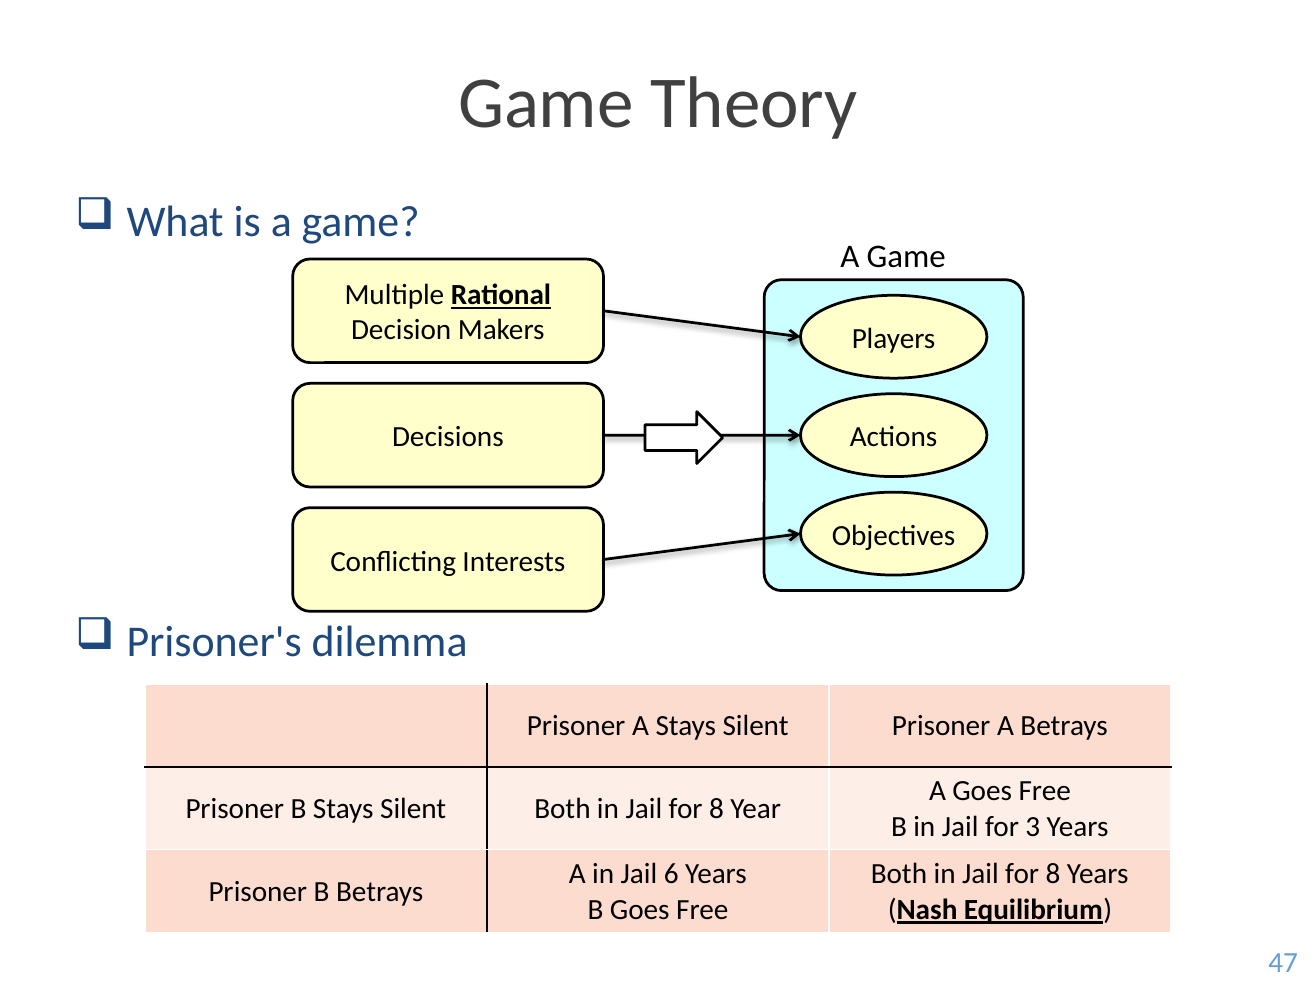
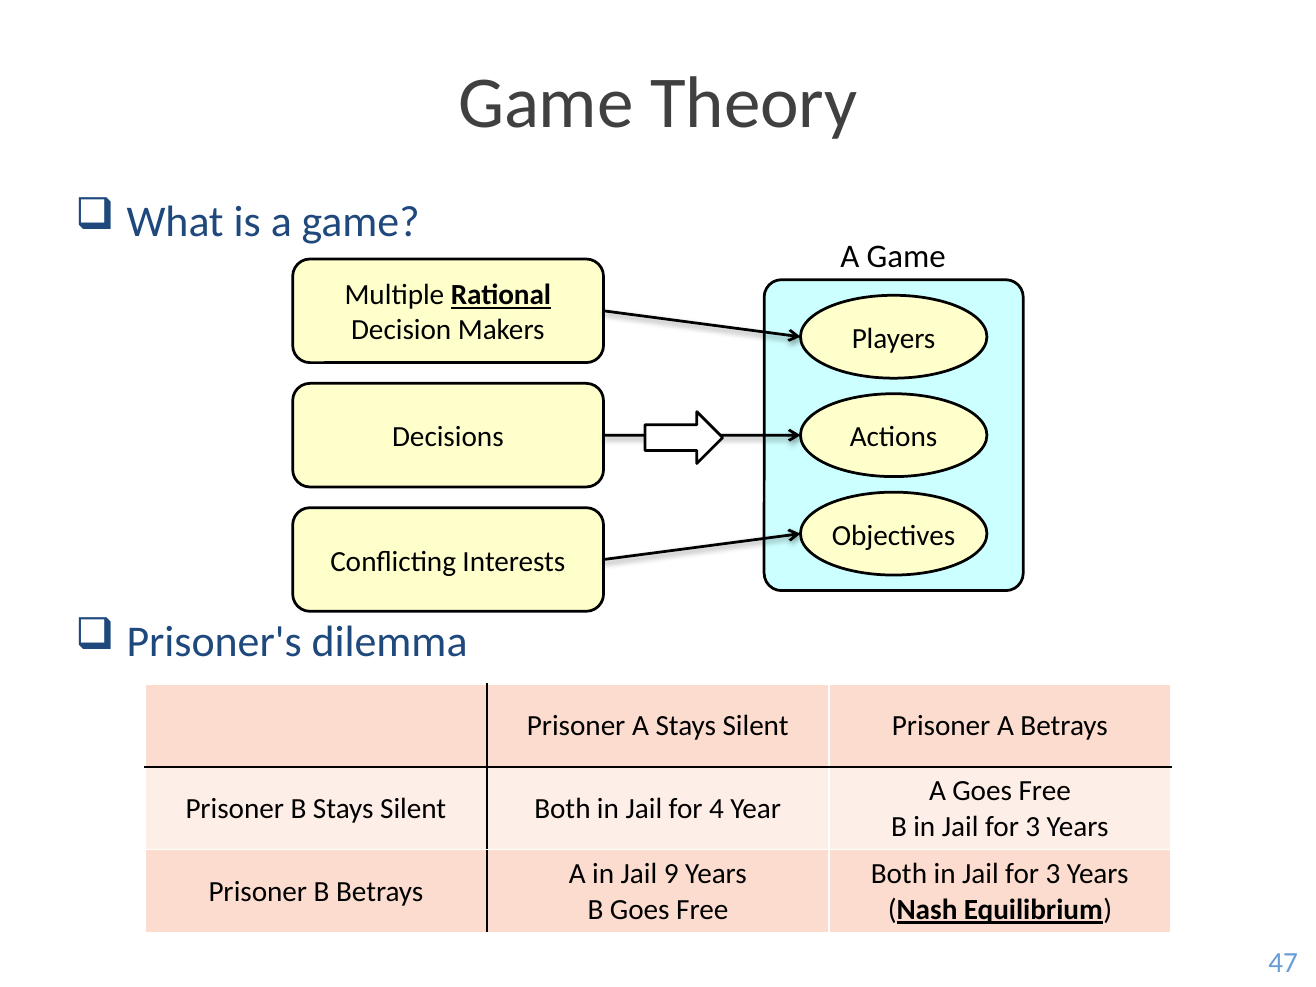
8 at (717, 809): 8 -> 4
6: 6 -> 9
8 at (1053, 874): 8 -> 3
